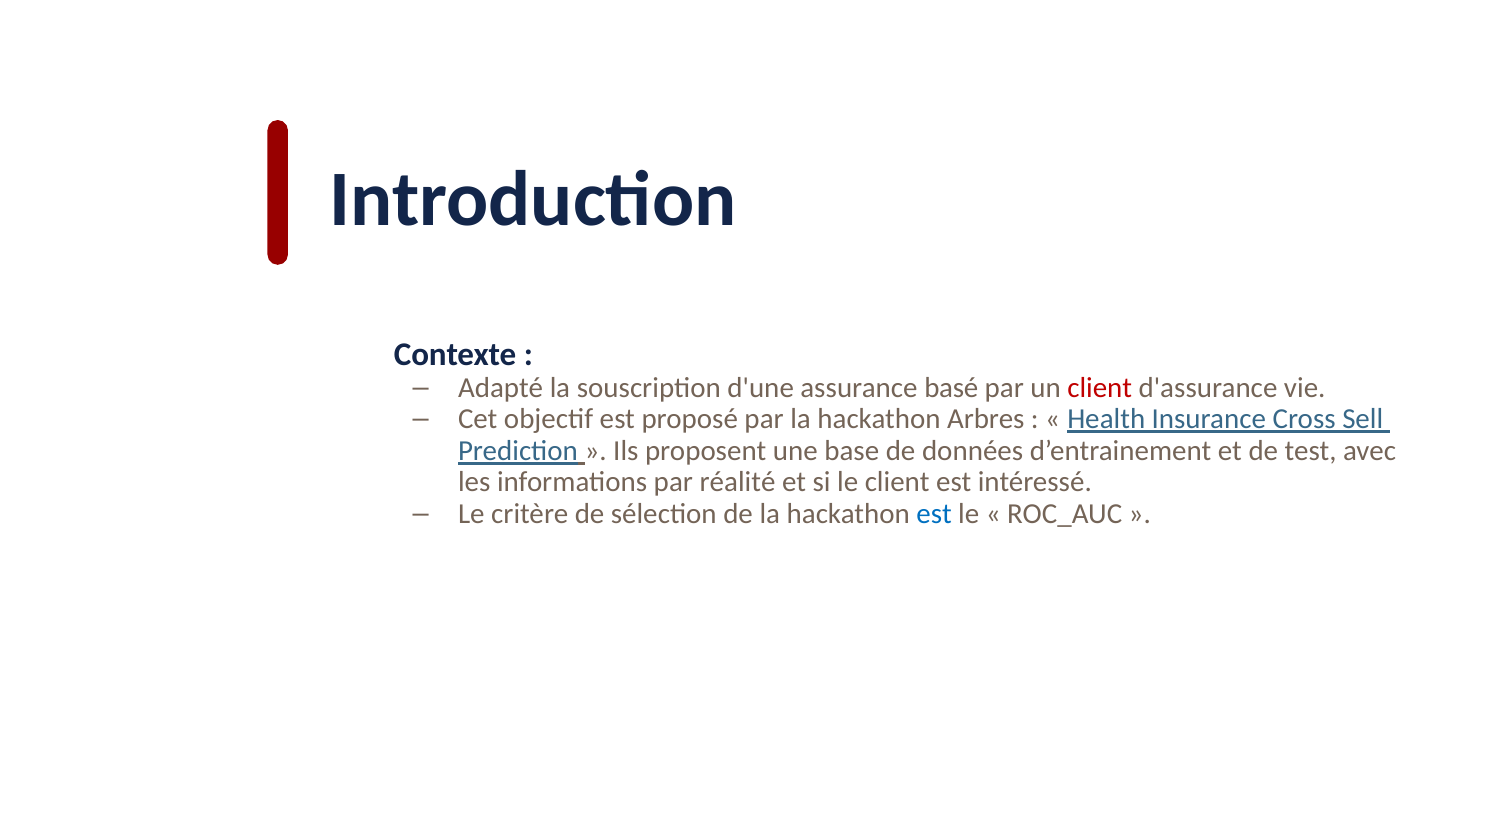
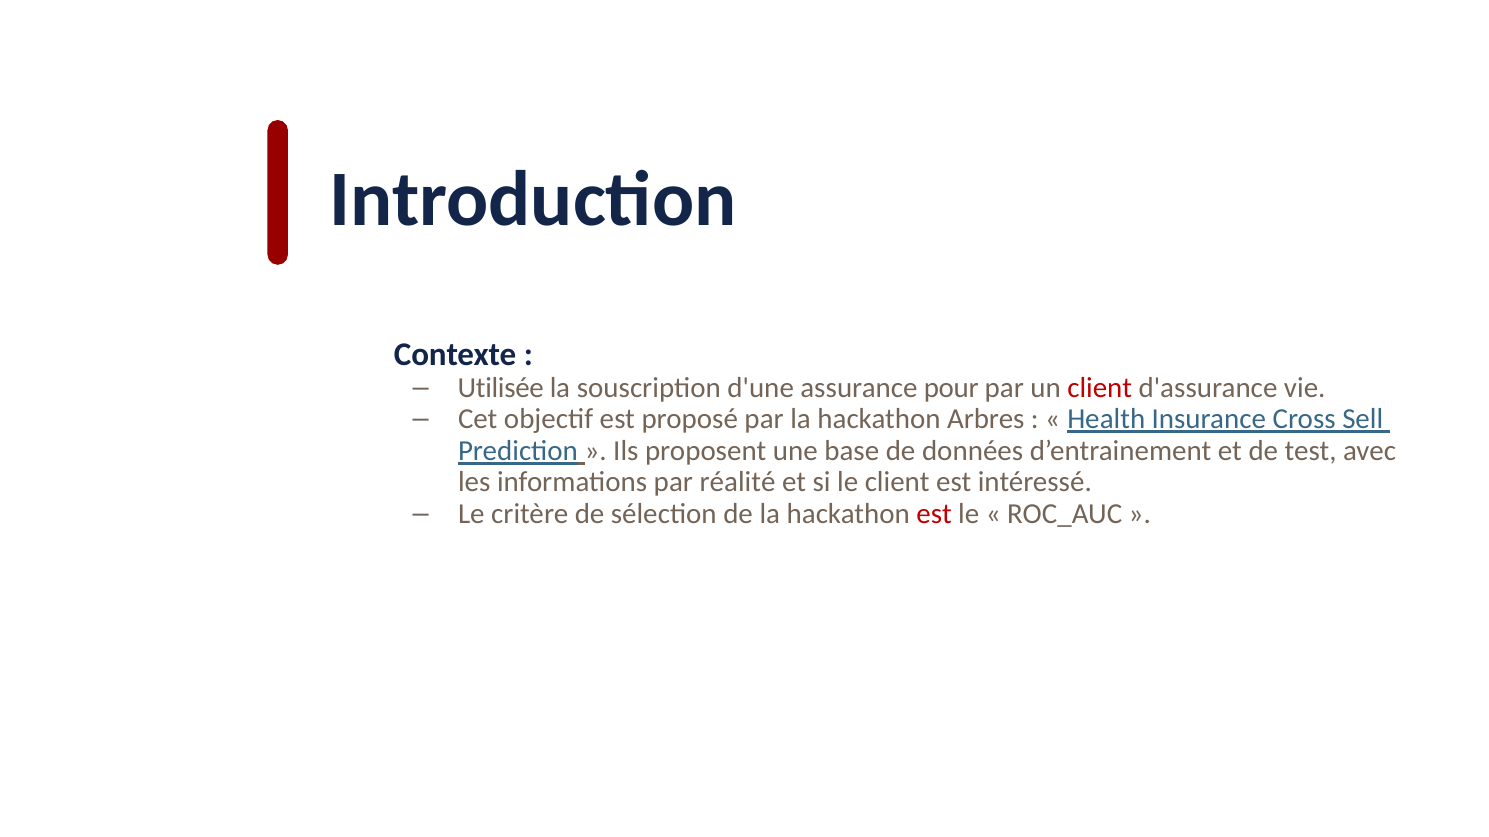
Adapté: Adapté -> Utilisée
basé: basé -> pour
est at (934, 514) colour: blue -> red
